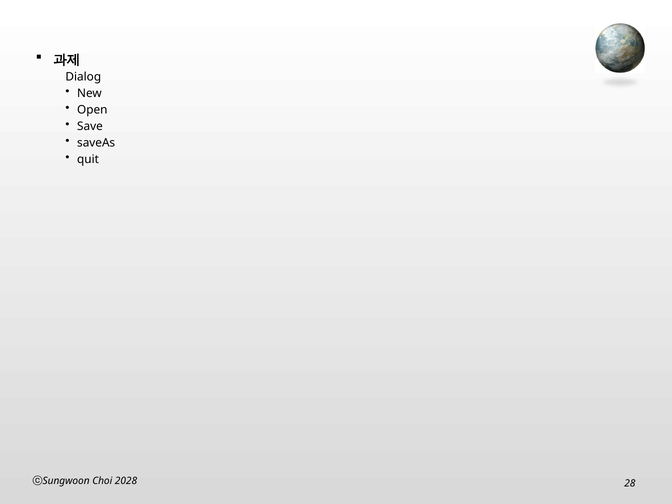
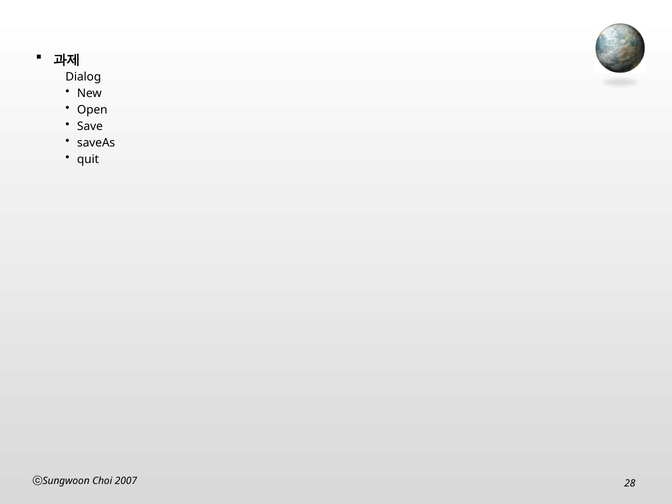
2028: 2028 -> 2007
